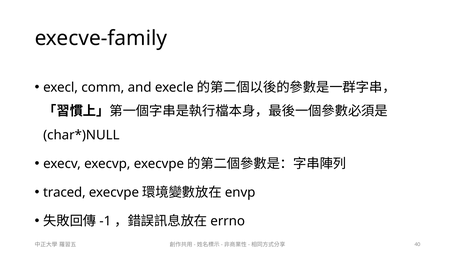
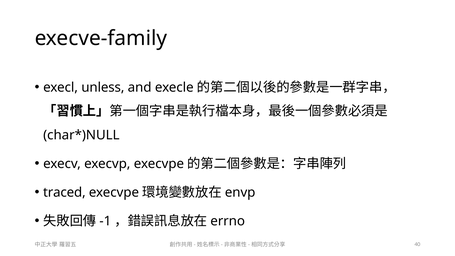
comm: comm -> unless
